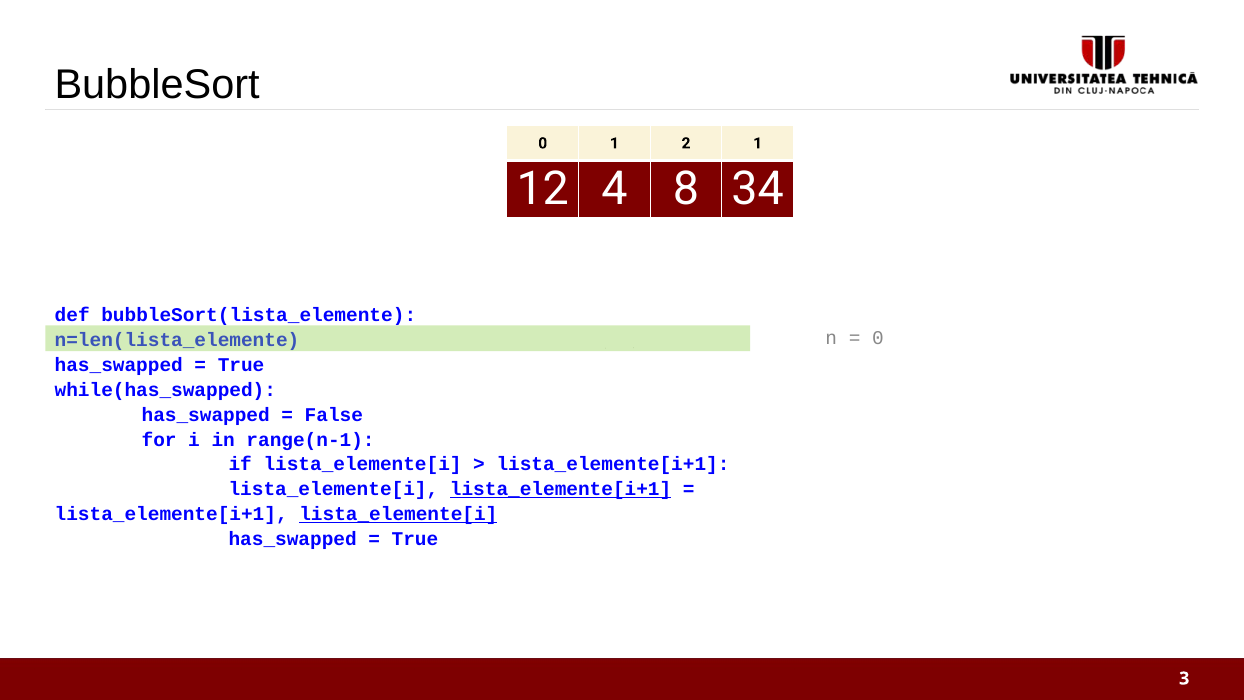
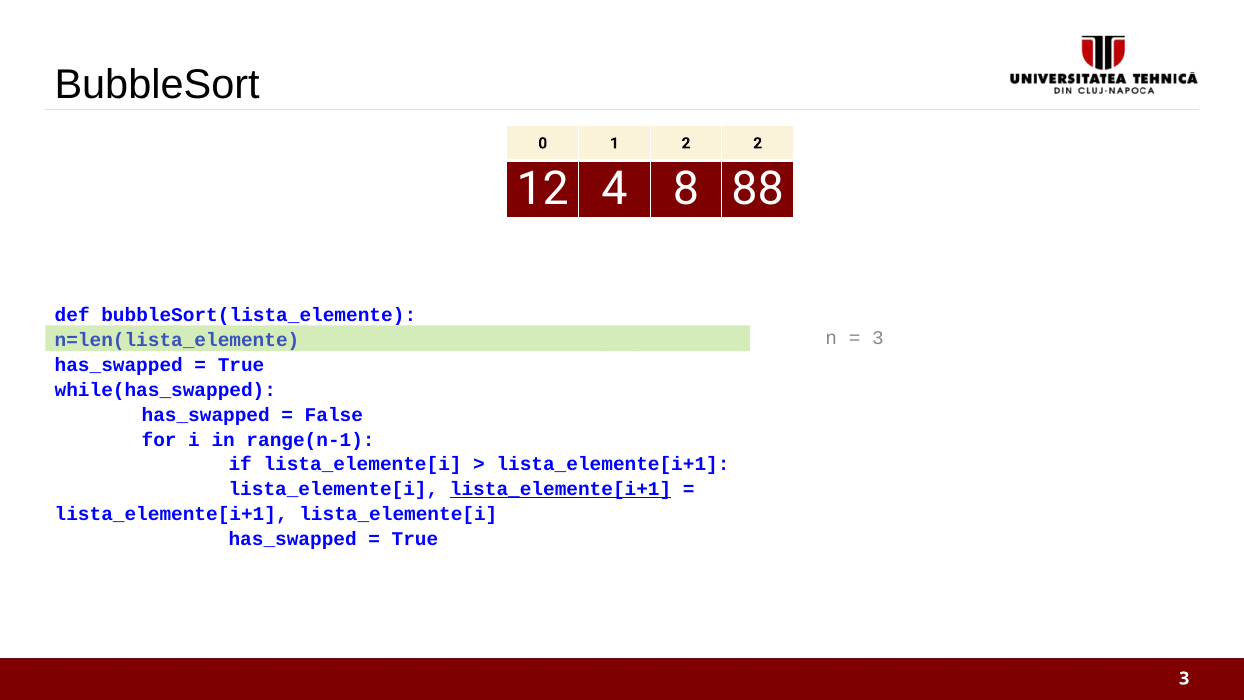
1 at (758, 143): 1 -> 2
34: 34 -> 88
0 at (878, 338): 0 -> 3
lista_elemente[i at (398, 514) underline: present -> none
